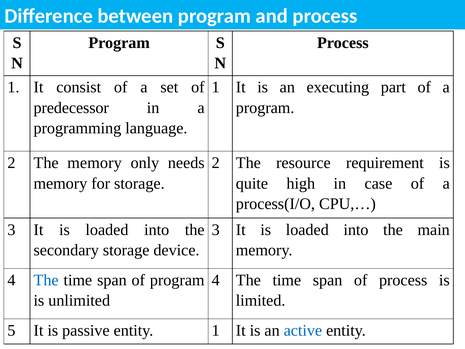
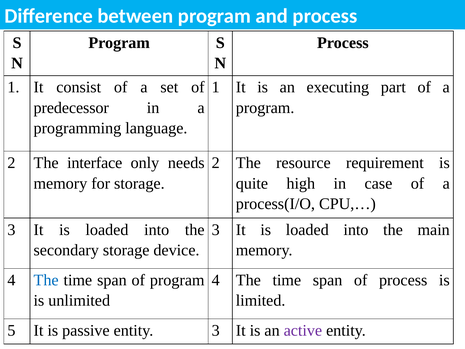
The memory: memory -> interface
entity 1: 1 -> 3
active colour: blue -> purple
